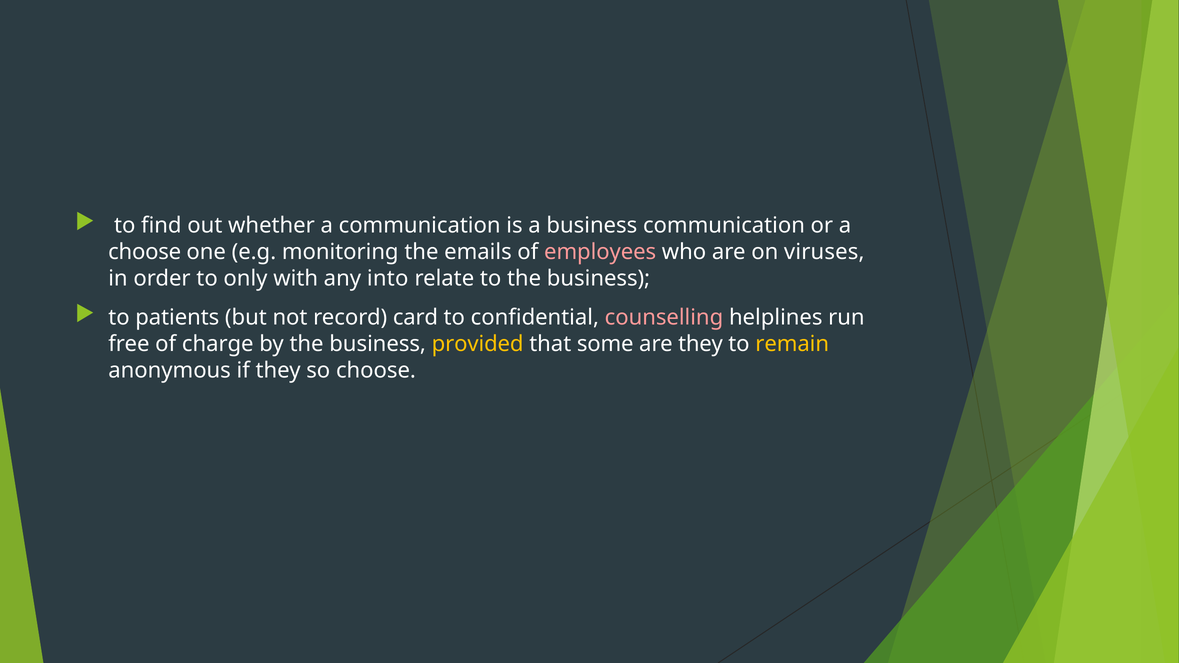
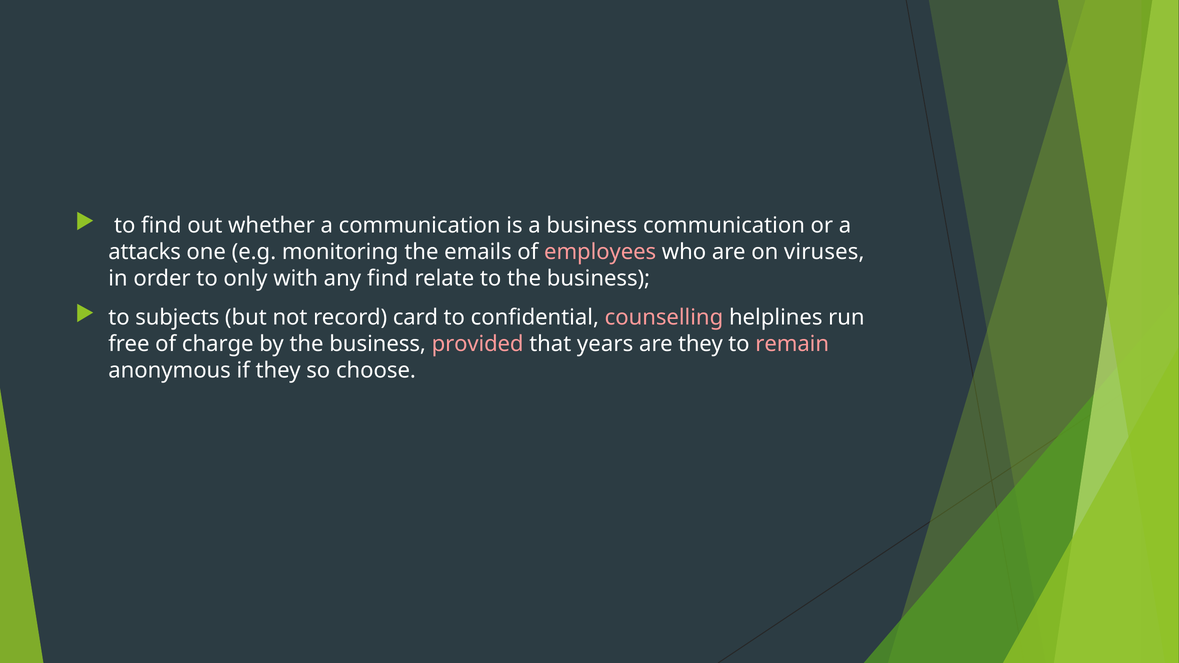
choose at (145, 252): choose -> attacks
any into: into -> find
patients: patients -> subjects
provided colour: yellow -> pink
some: some -> years
remain colour: yellow -> pink
